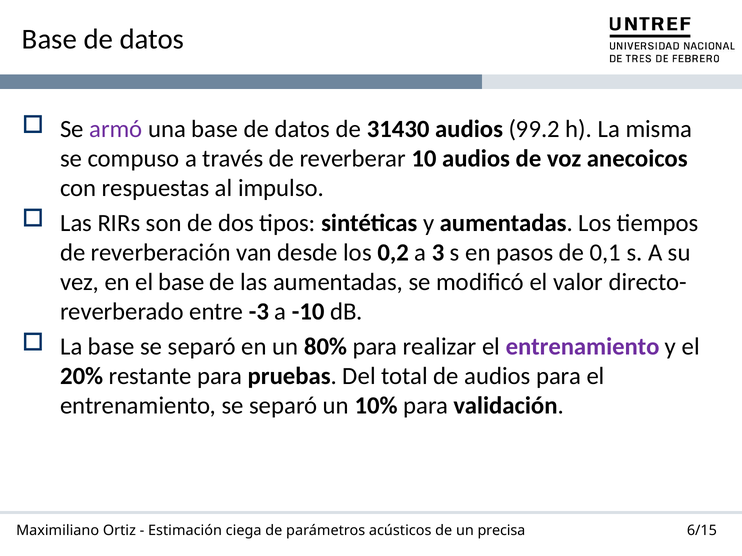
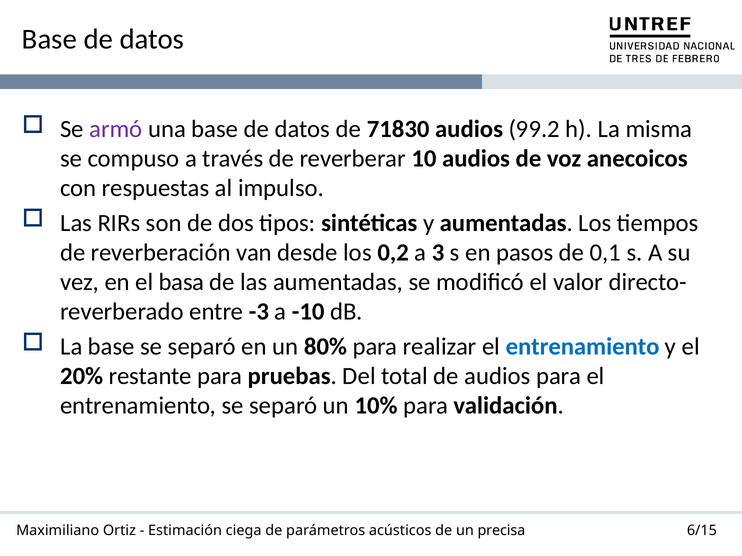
31430: 31430 -> 71830
el base: base -> basa
entrenamiento at (583, 347) colour: purple -> blue
